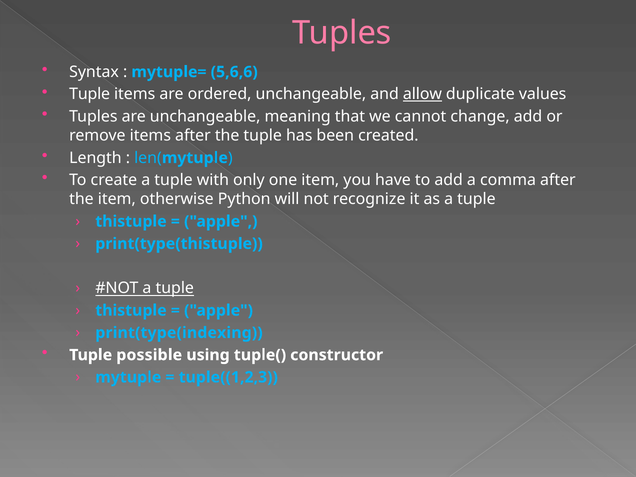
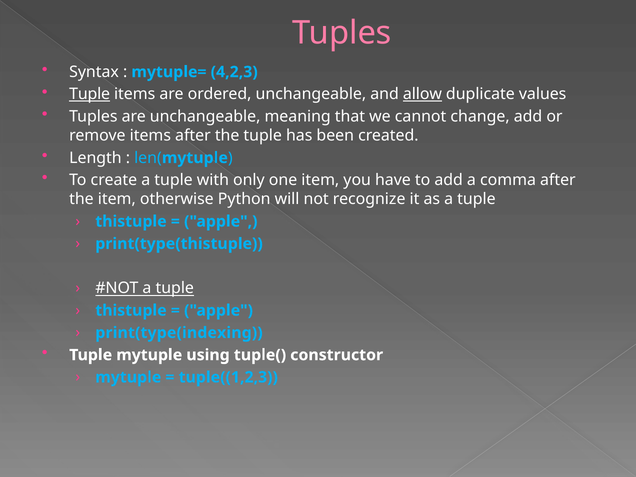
5,6,6: 5,6,6 -> 4,2,3
Tuple at (90, 94) underline: none -> present
Tuple possible: possible -> mytuple
